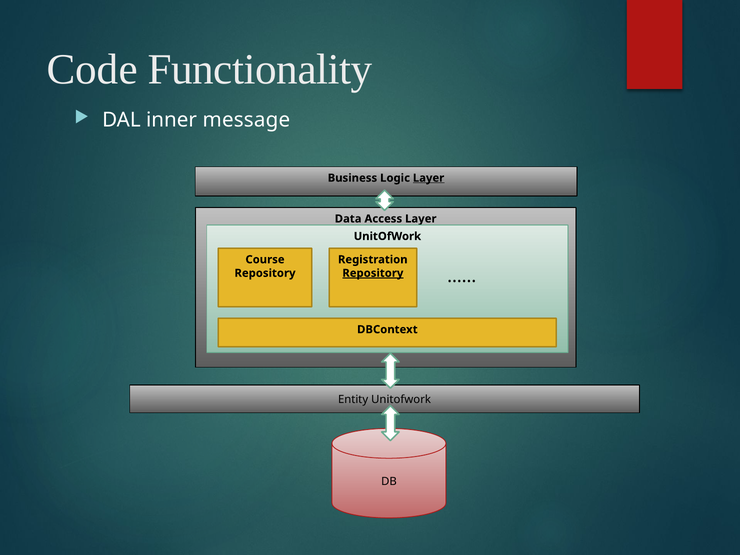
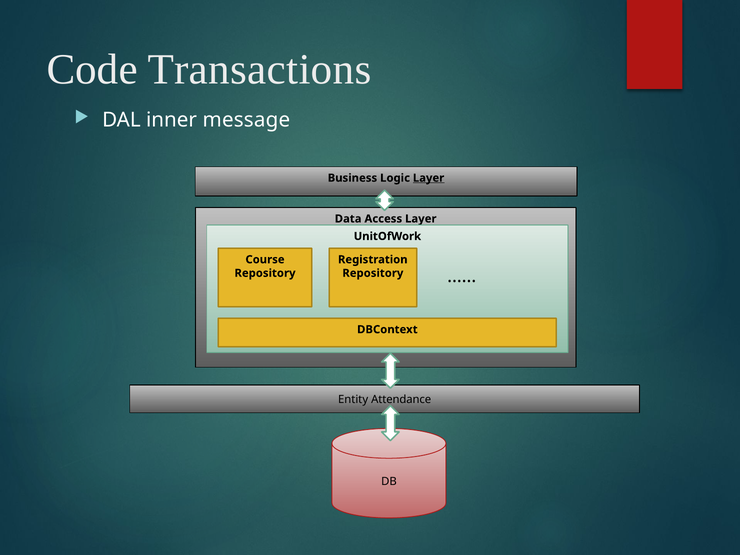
Functionality: Functionality -> Transactions
Repository at (373, 273) underline: present -> none
Entity Unitofwork: Unitofwork -> Attendance
